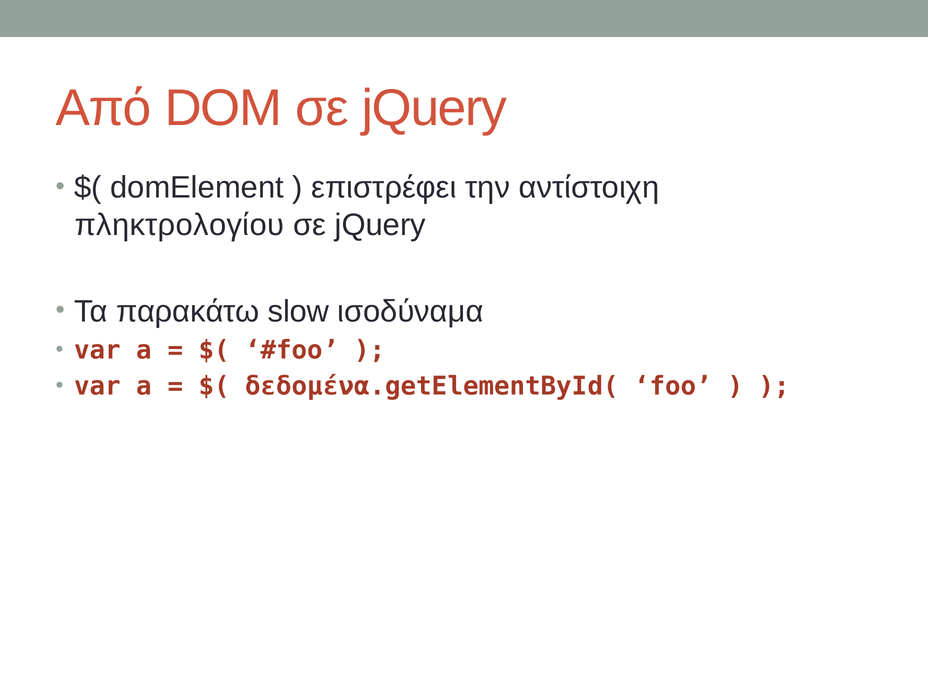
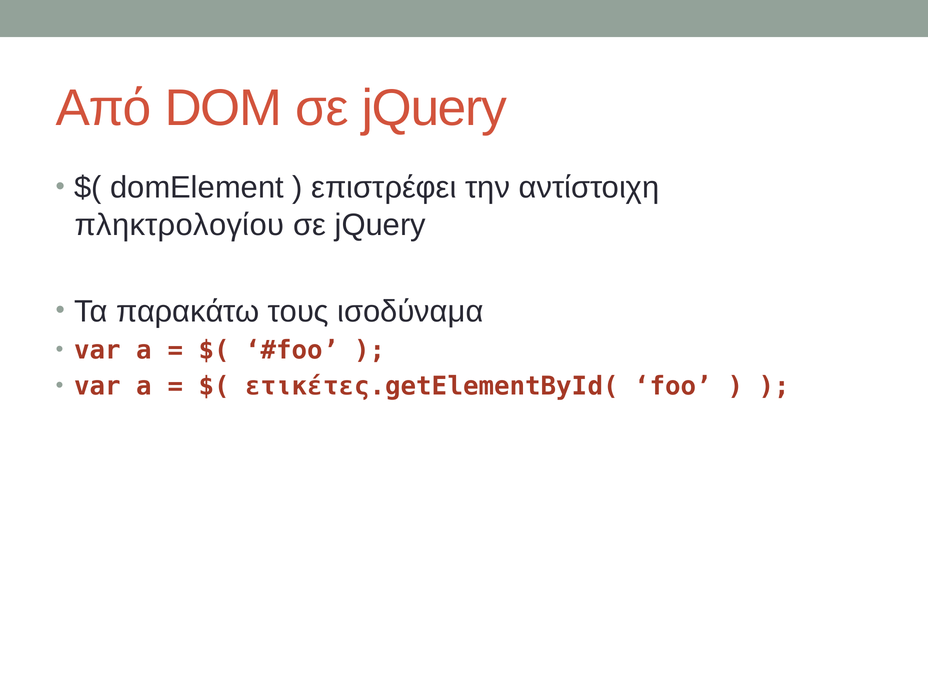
slow: slow -> τους
δεδομένα.getElementById(: δεδομένα.getElementById( -> ετικέτες.getElementById(
